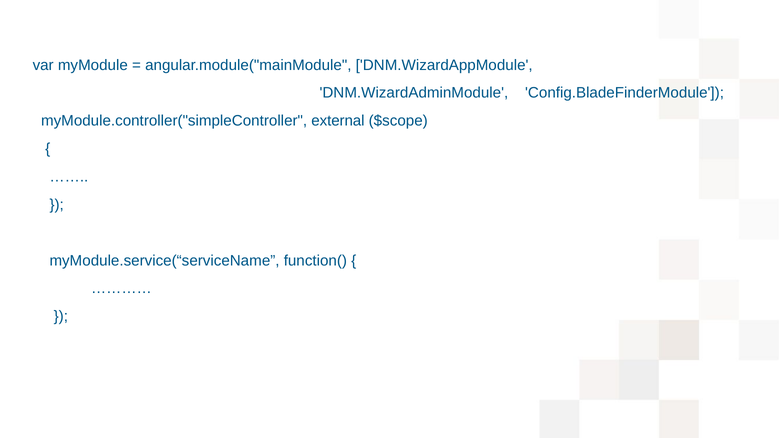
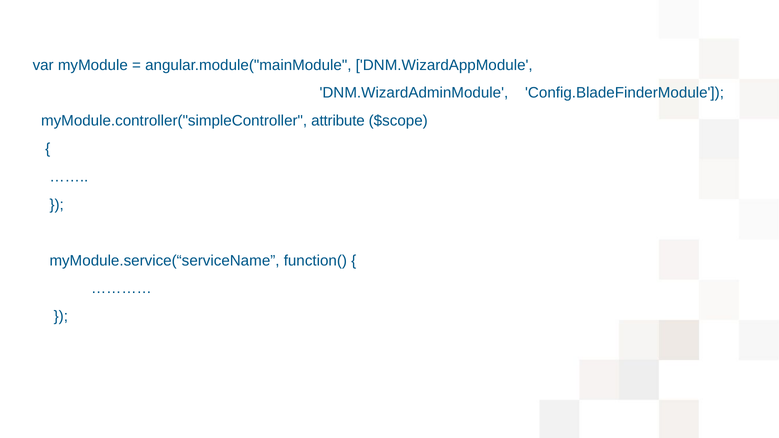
external: external -> attribute
